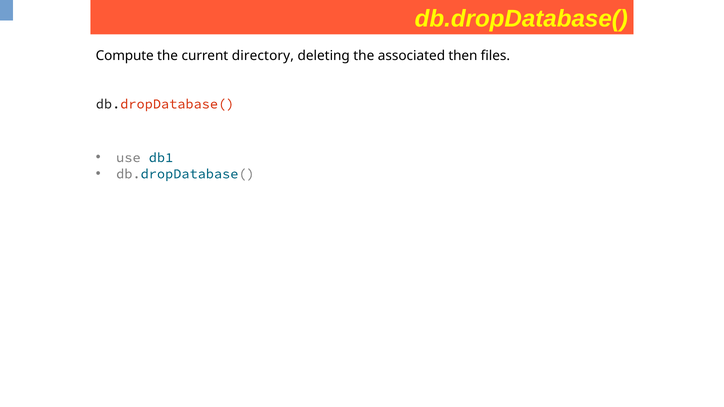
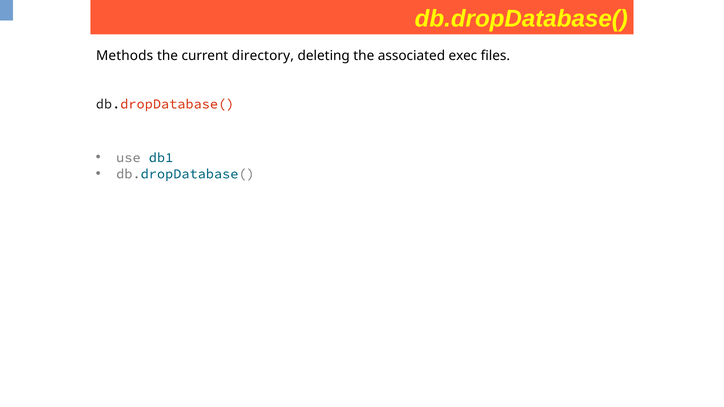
Compute: Compute -> Methods
then: then -> exec
